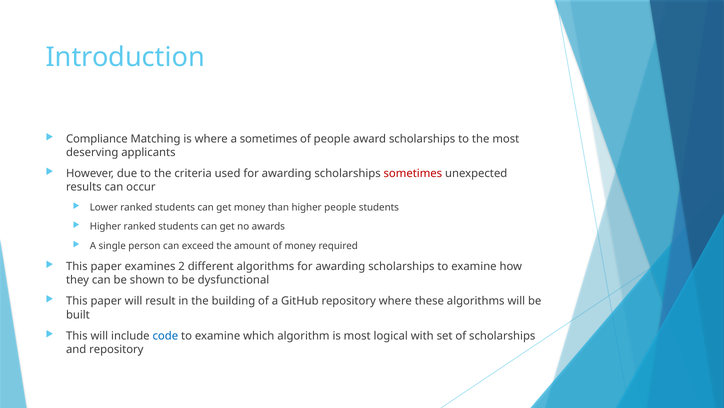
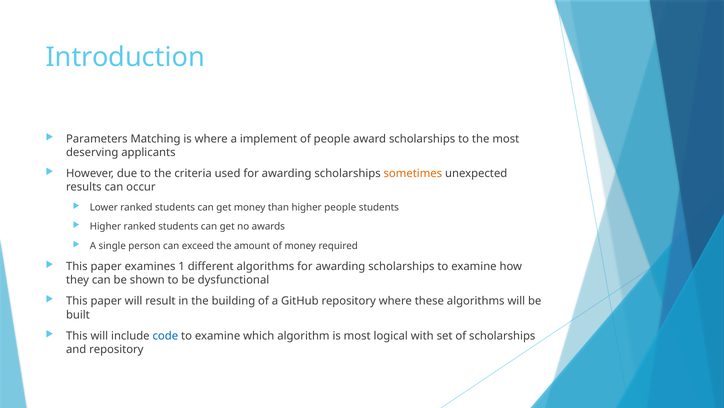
Compliance: Compliance -> Parameters
a sometimes: sometimes -> implement
sometimes at (413, 173) colour: red -> orange
2: 2 -> 1
